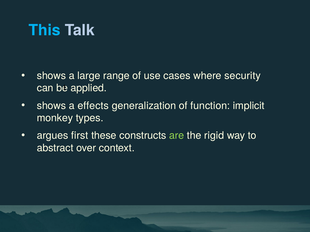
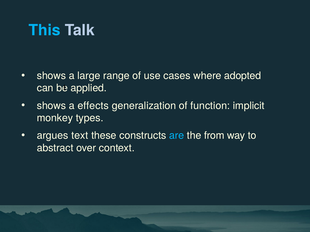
security: security -> adopted
first: first -> text
are colour: light green -> light blue
rigid: rigid -> from
